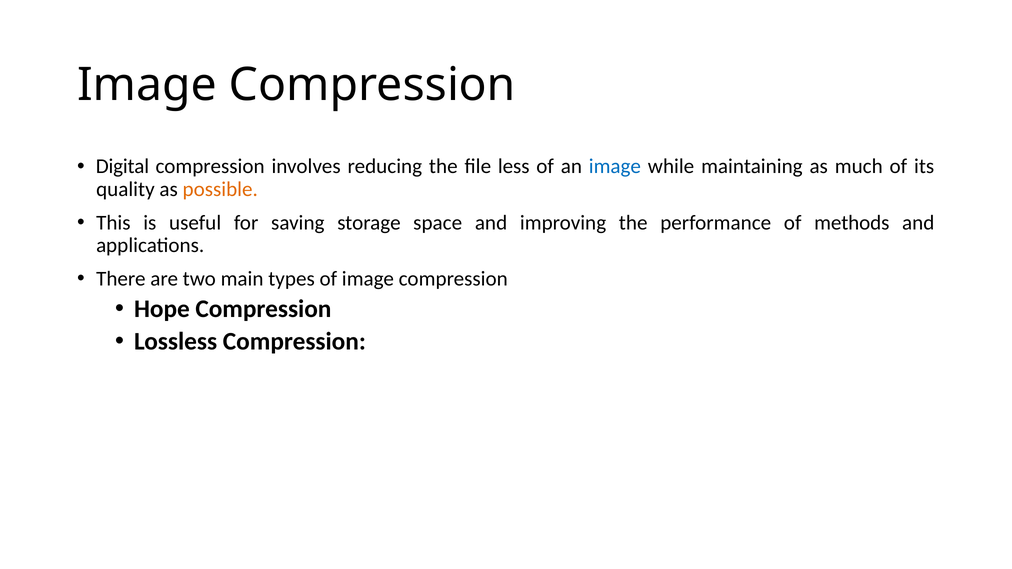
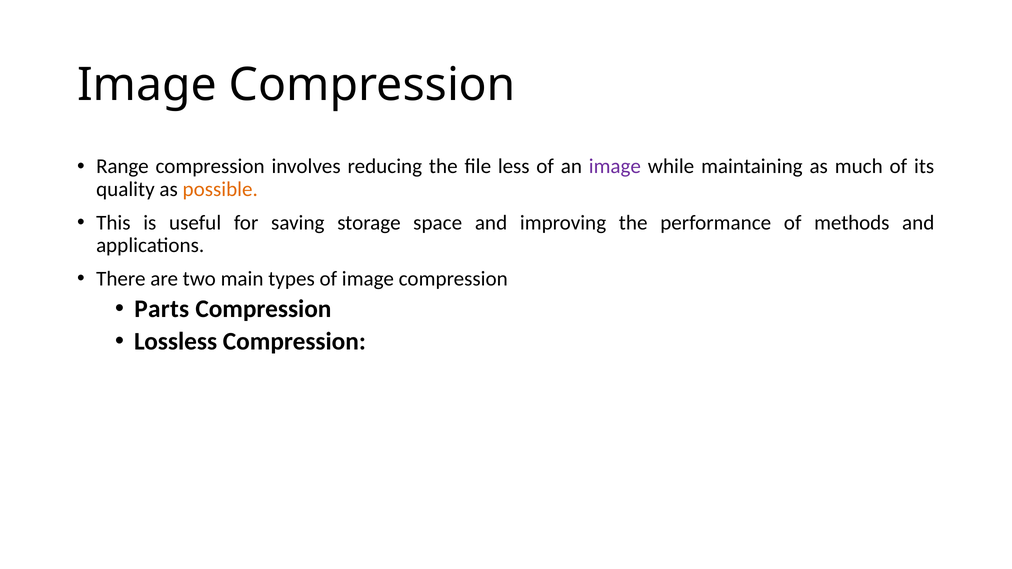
Digital: Digital -> Range
image at (615, 167) colour: blue -> purple
Hope: Hope -> Parts
